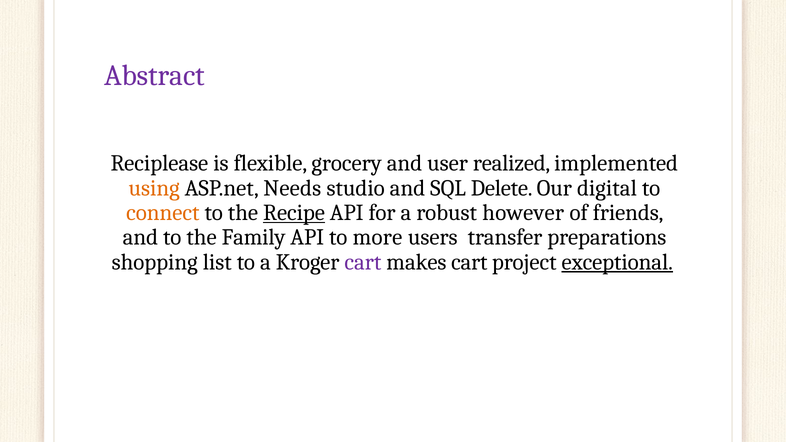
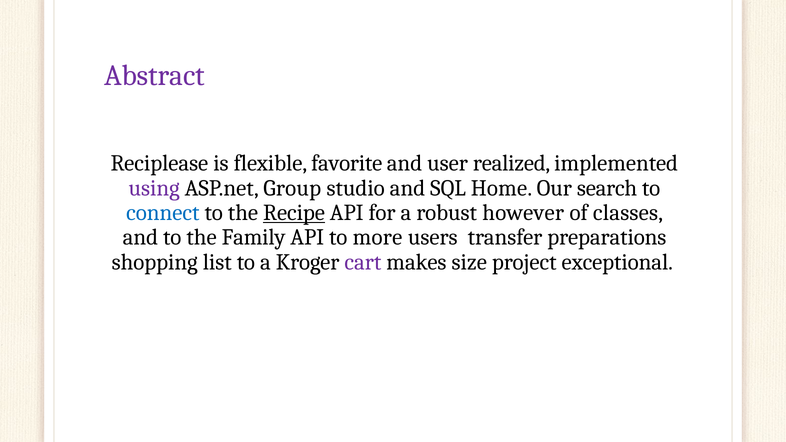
grocery: grocery -> favorite
using colour: orange -> purple
Needs: Needs -> Group
Delete: Delete -> Home
digital: digital -> search
connect colour: orange -> blue
friends: friends -> classes
makes cart: cart -> size
exceptional underline: present -> none
